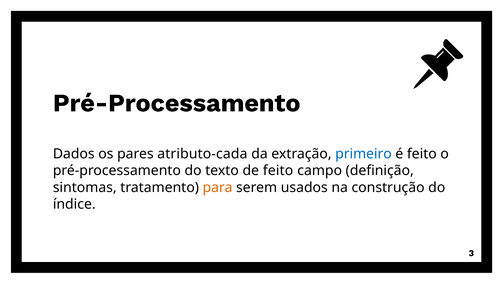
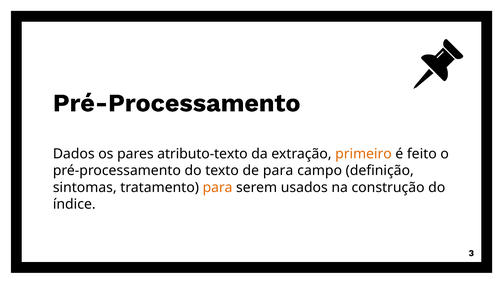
atributo-cada: atributo-cada -> atributo-texto
primeiro colour: blue -> orange
de feito: feito -> para
